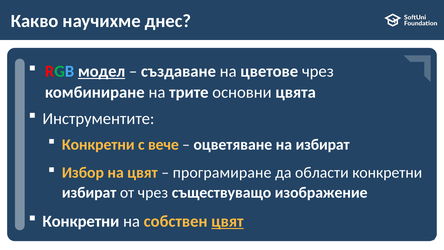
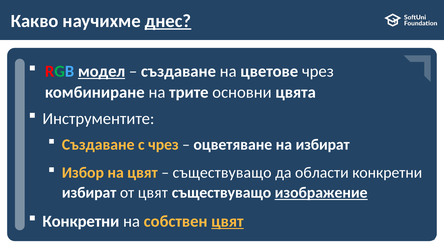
днес underline: none -> present
Конкретни at (98, 145): Конкретни -> Създаване
с вече: вече -> чрез
програмиране at (222, 173): програмиране -> съществуващо
от чрез: чрез -> цвят
изображение underline: none -> present
